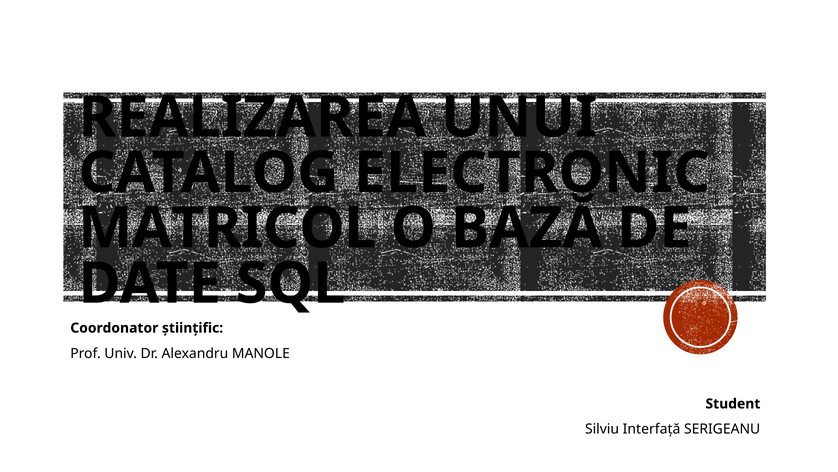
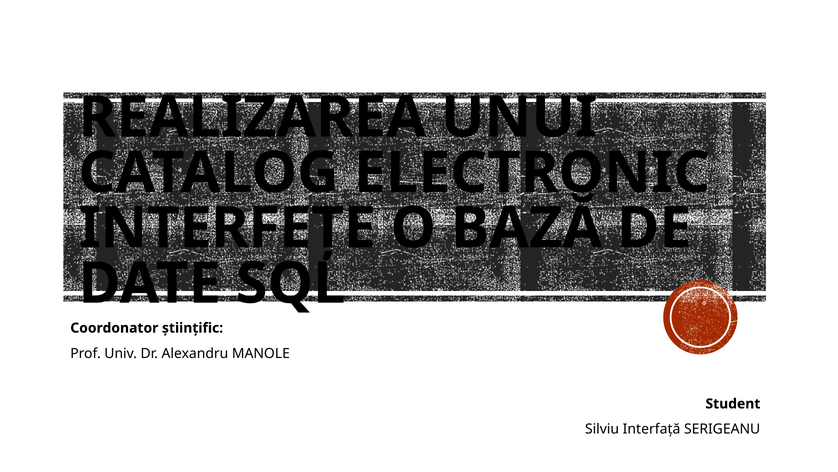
MATRICOL: MATRICOL -> INTERFEȚE
